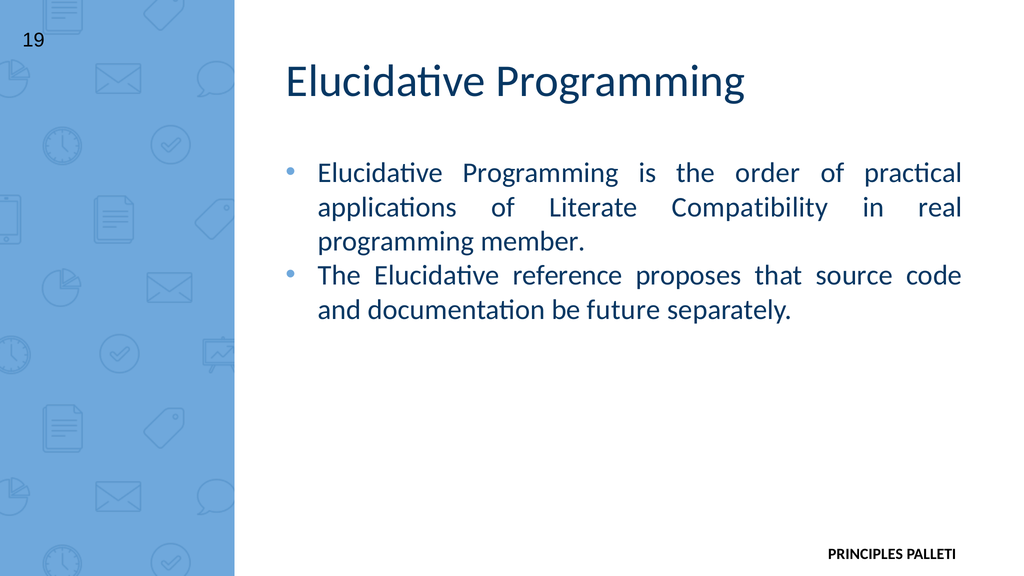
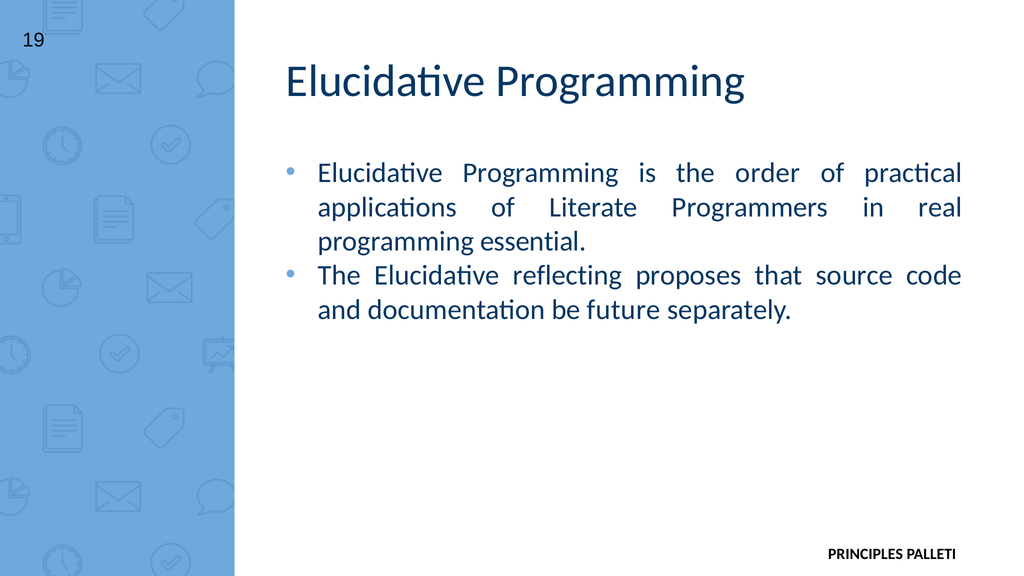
Compatibility: Compatibility -> Programmers
member: member -> essential
reference: reference -> reflecting
